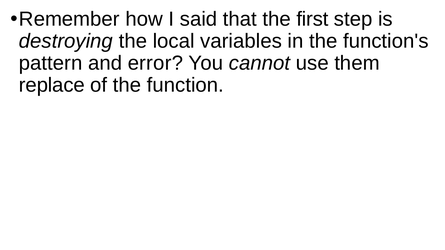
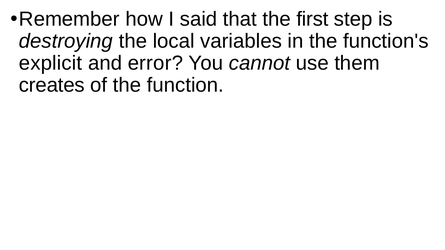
pattern: pattern -> explicit
replace: replace -> creates
